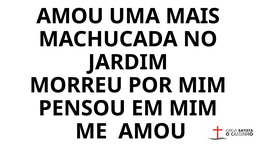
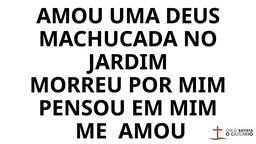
MAIS: MAIS -> DEUS
